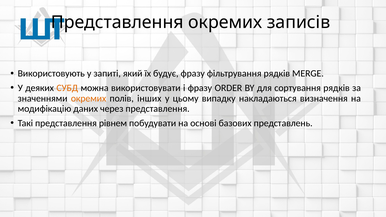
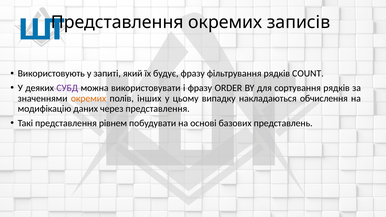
MERGE: MERGE -> COUNT
СУБД colour: orange -> purple
визначення: визначення -> обчислення
